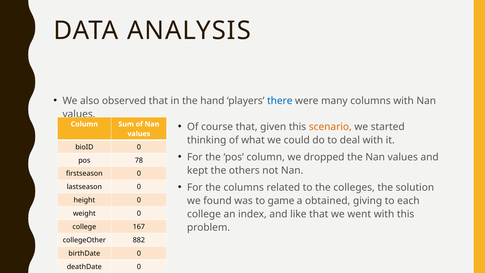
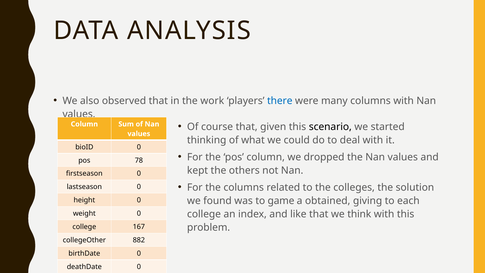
hand: hand -> work
scenario colour: orange -> black
went: went -> think
